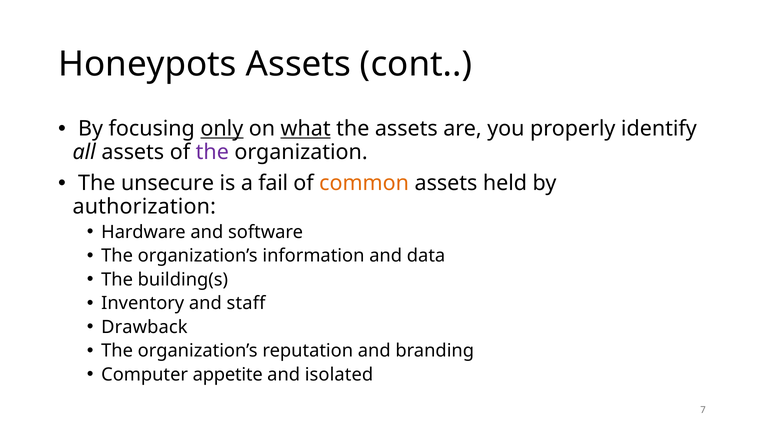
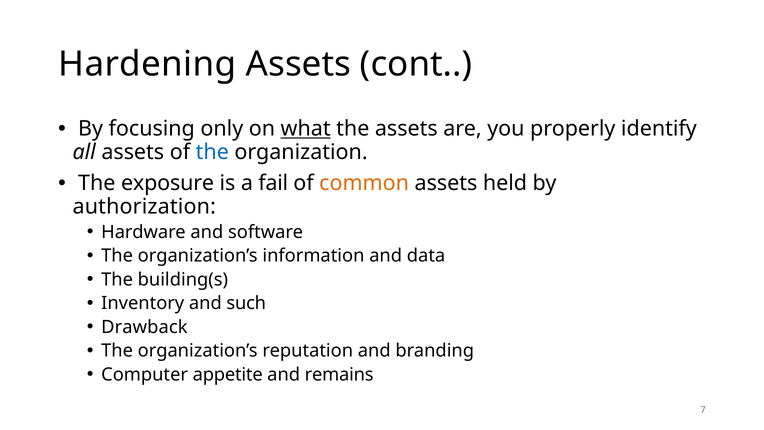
Honeypots: Honeypots -> Hardening
only underline: present -> none
the at (212, 152) colour: purple -> blue
unsecure: unsecure -> exposure
staff: staff -> such
isolated: isolated -> remains
